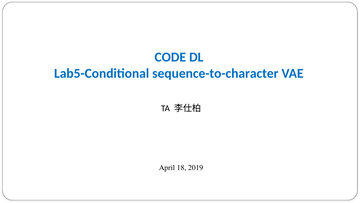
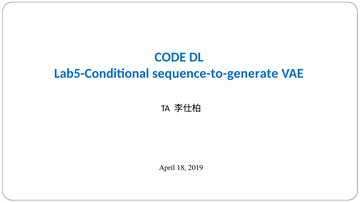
sequence-to-character: sequence-to-character -> sequence-to-generate
